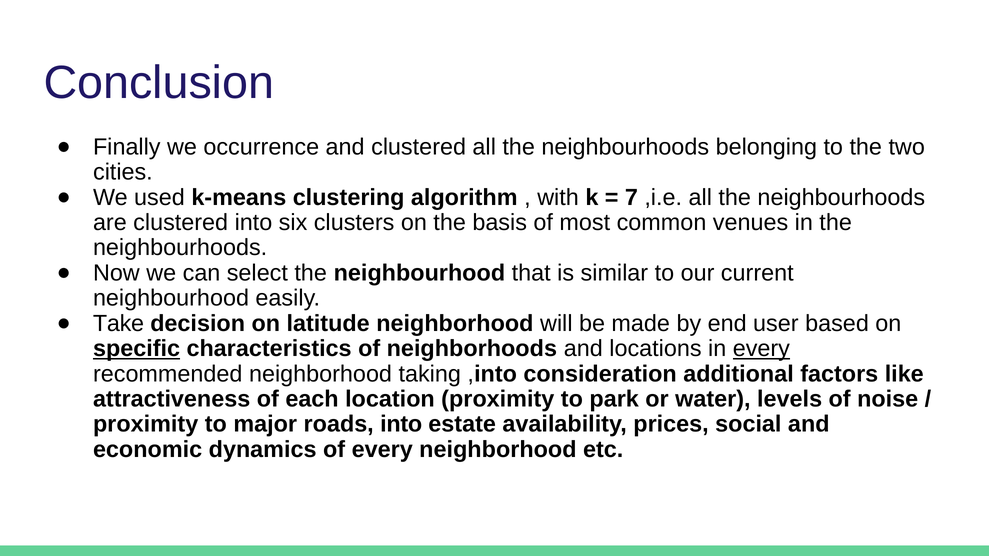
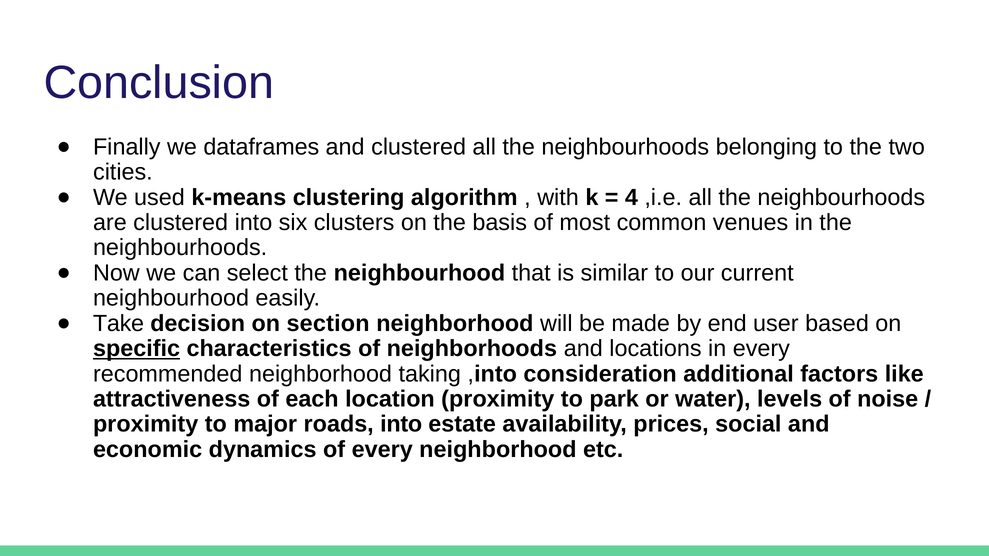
occurrence: occurrence -> dataframes
7: 7 -> 4
latitude: latitude -> section
every at (761, 349) underline: present -> none
